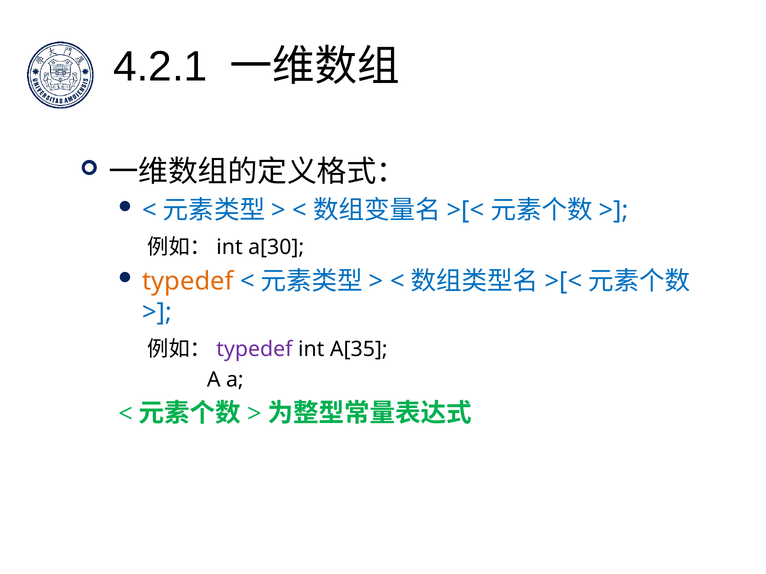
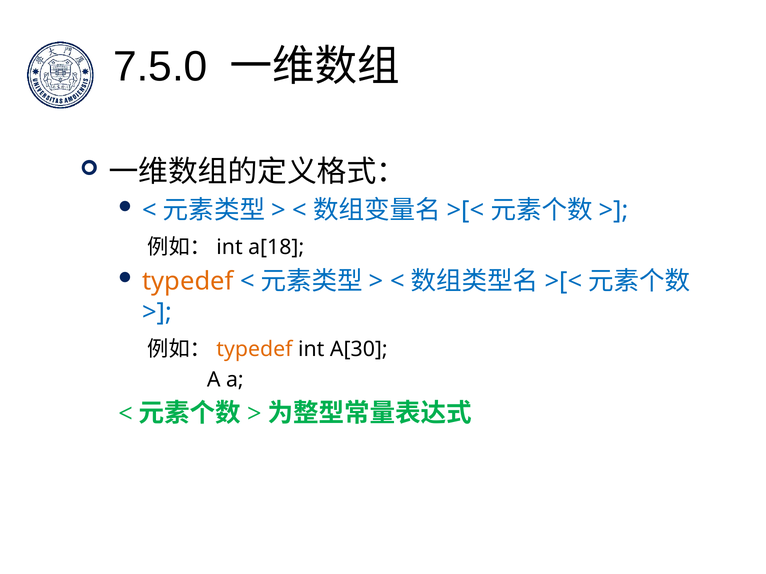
4.2.1: 4.2.1 -> 7.5.0
a[30: a[30 -> a[18
typedef at (254, 350) colour: purple -> orange
A[35: A[35 -> A[30
